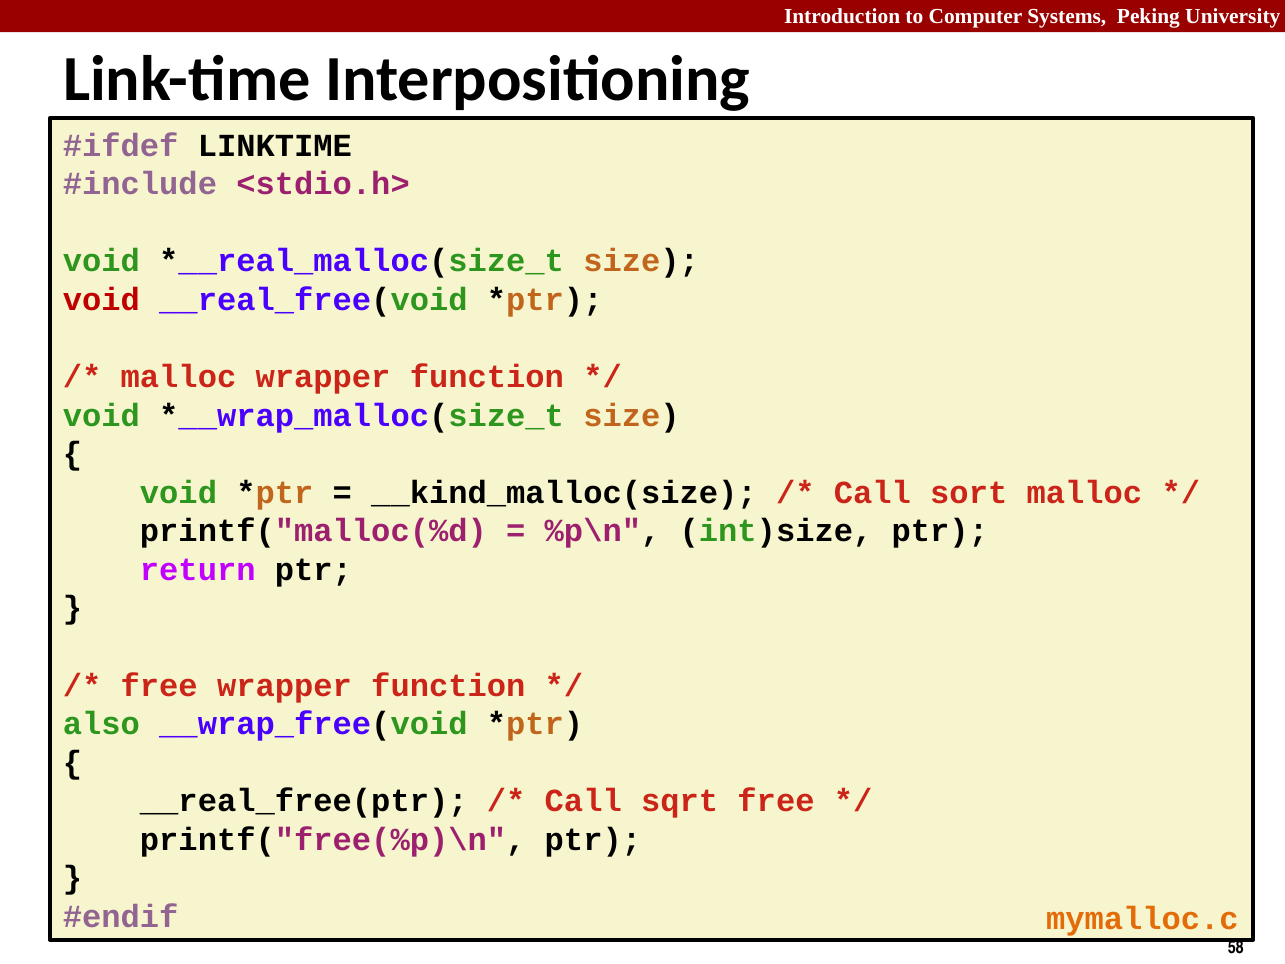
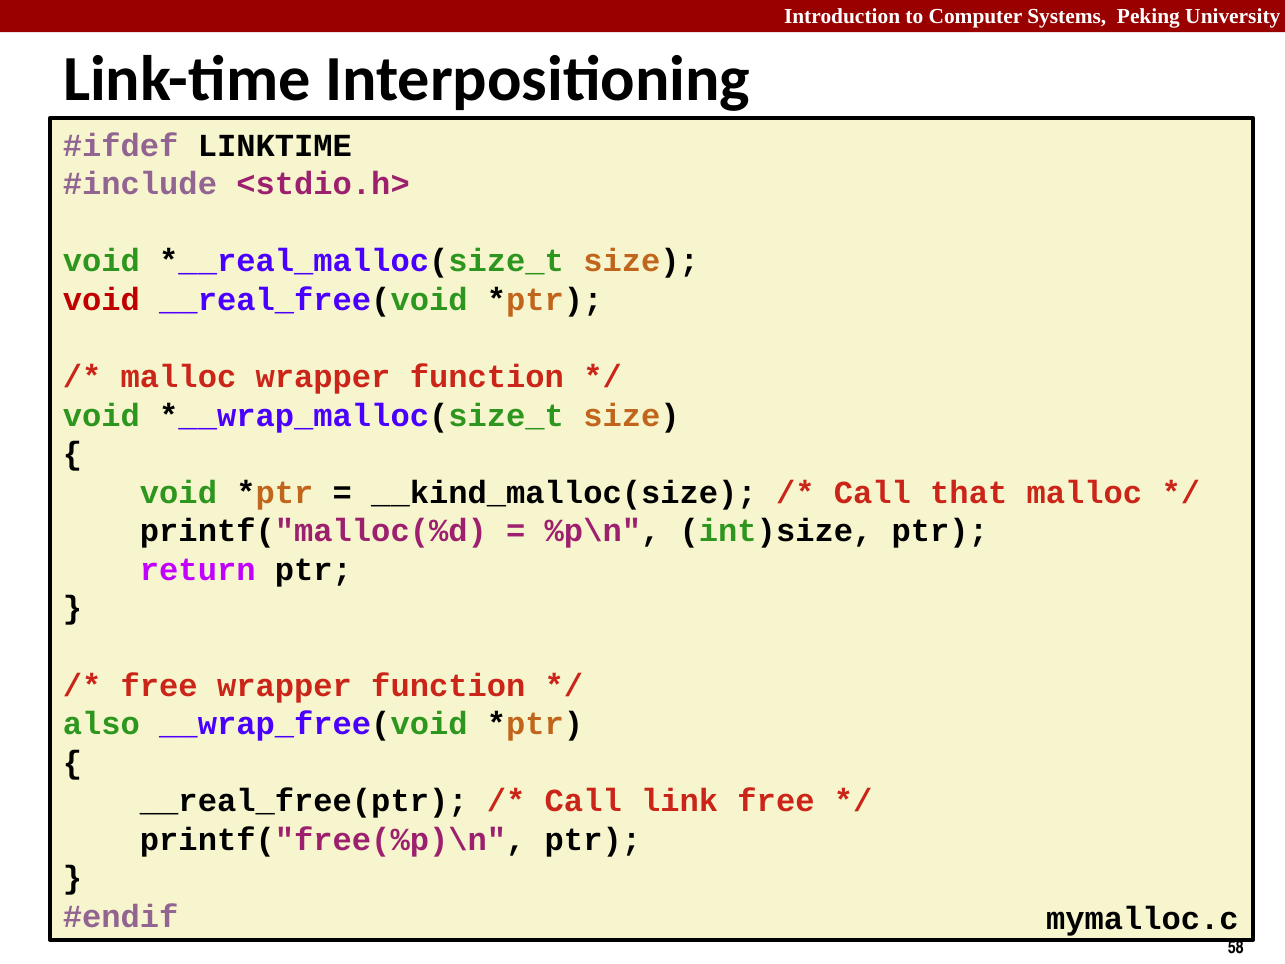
sort: sort -> that
sqrt: sqrt -> link
mymalloc.c colour: orange -> black
